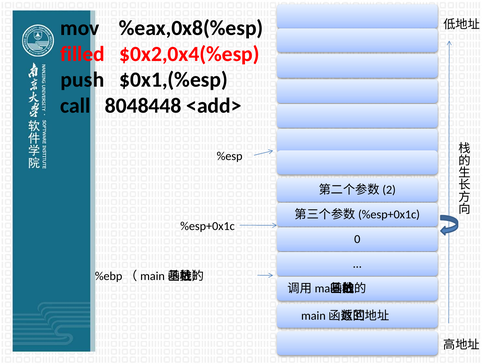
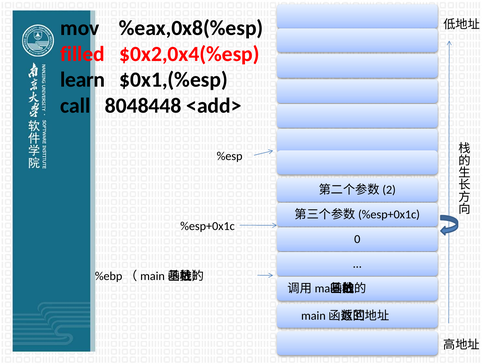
push: push -> learn
